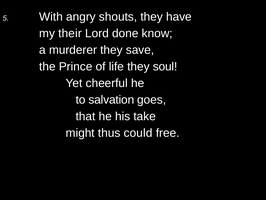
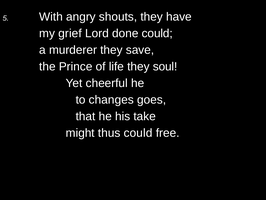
their: their -> grief
done know: know -> could
salvation: salvation -> changes
